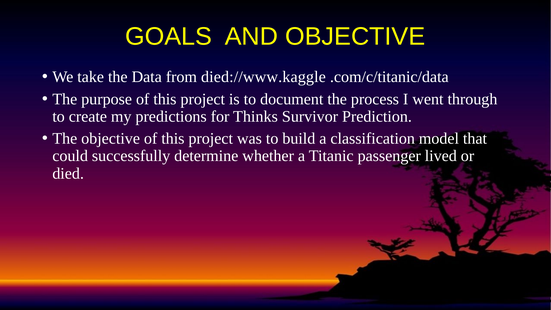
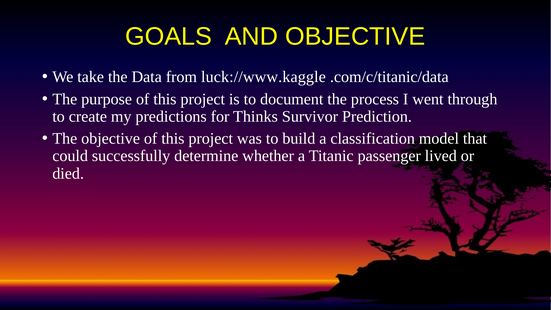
died://www.kaggle: died://www.kaggle -> luck://www.kaggle
